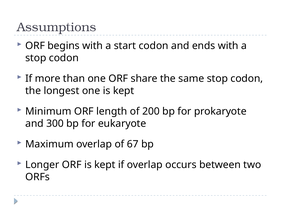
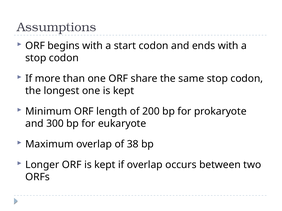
67: 67 -> 38
